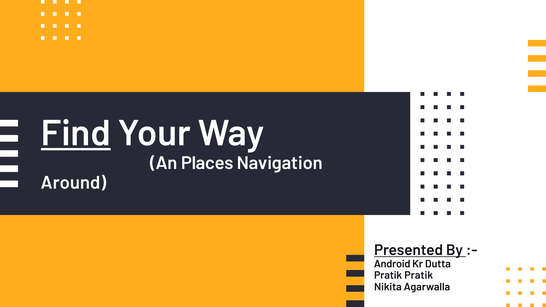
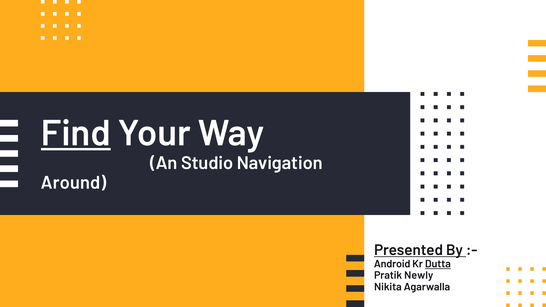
Places: Places -> Studio
Dutta underline: none -> present
Pratik Pratik: Pratik -> Newly
